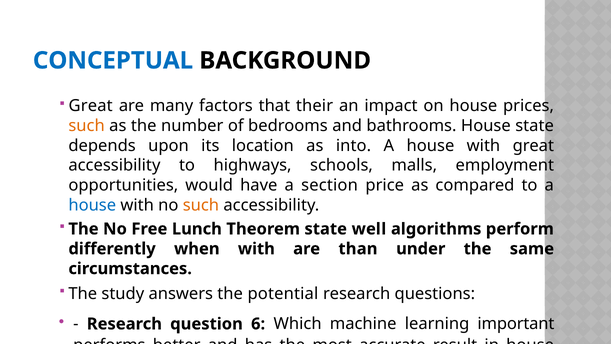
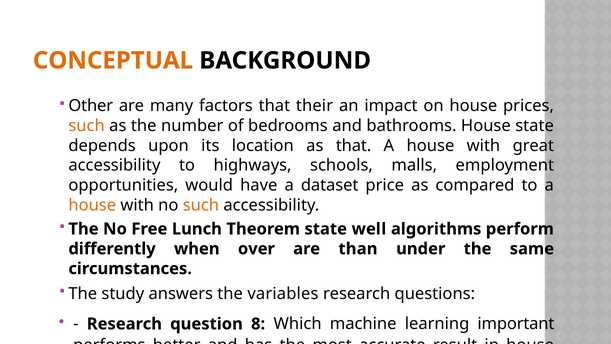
CONCEPTUAL colour: blue -> orange
Great at (91, 106): Great -> Other
as into: into -> that
section: section -> dataset
house at (92, 205) colour: blue -> orange
when with: with -> over
potential: potential -> variables
6: 6 -> 8
